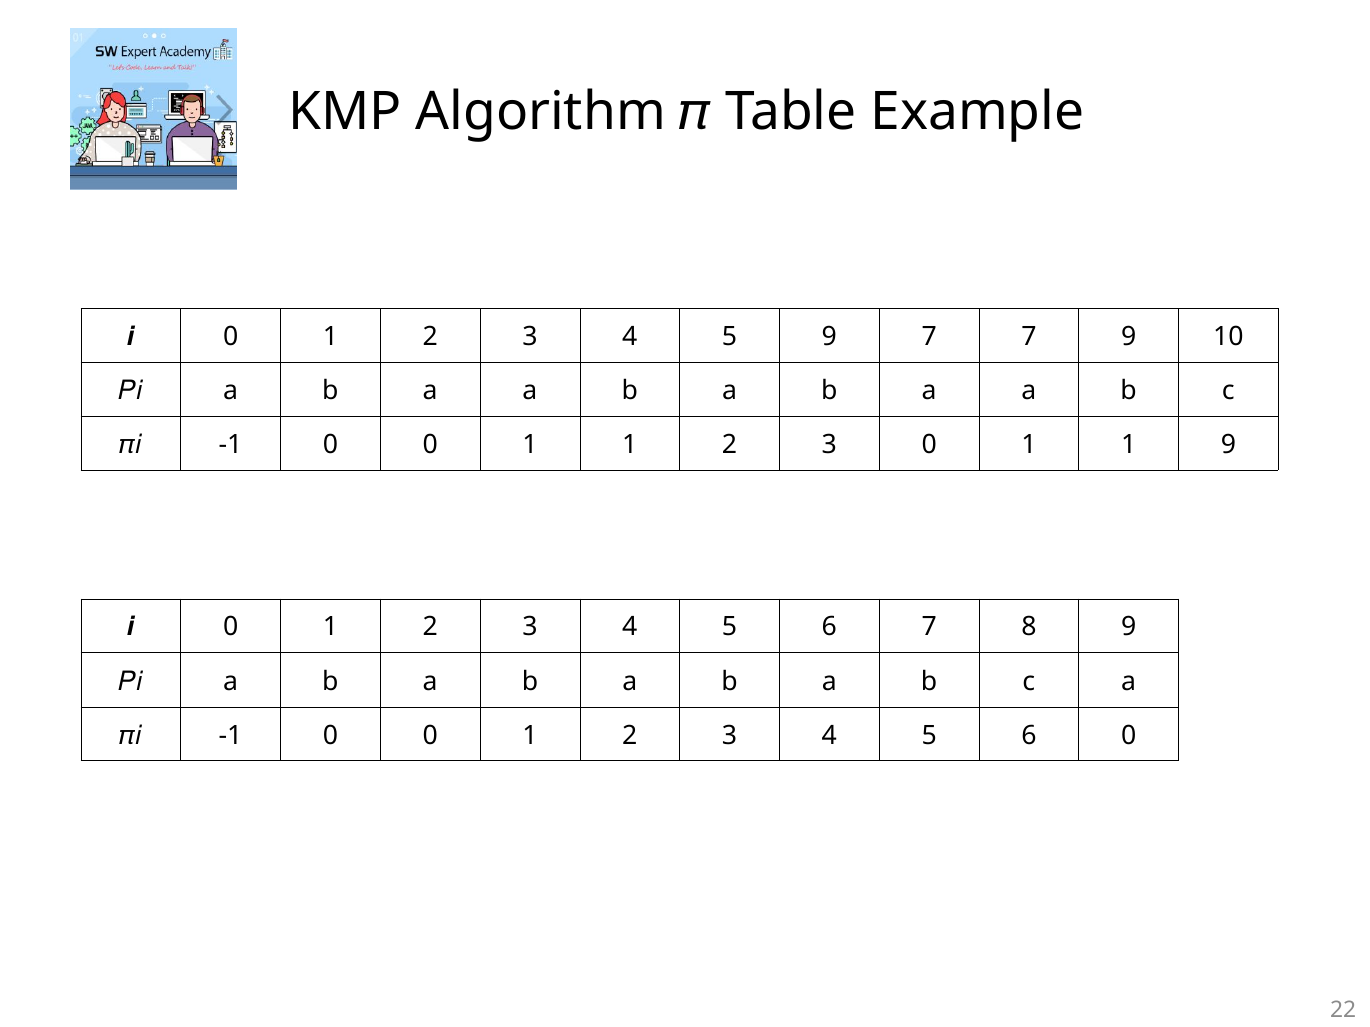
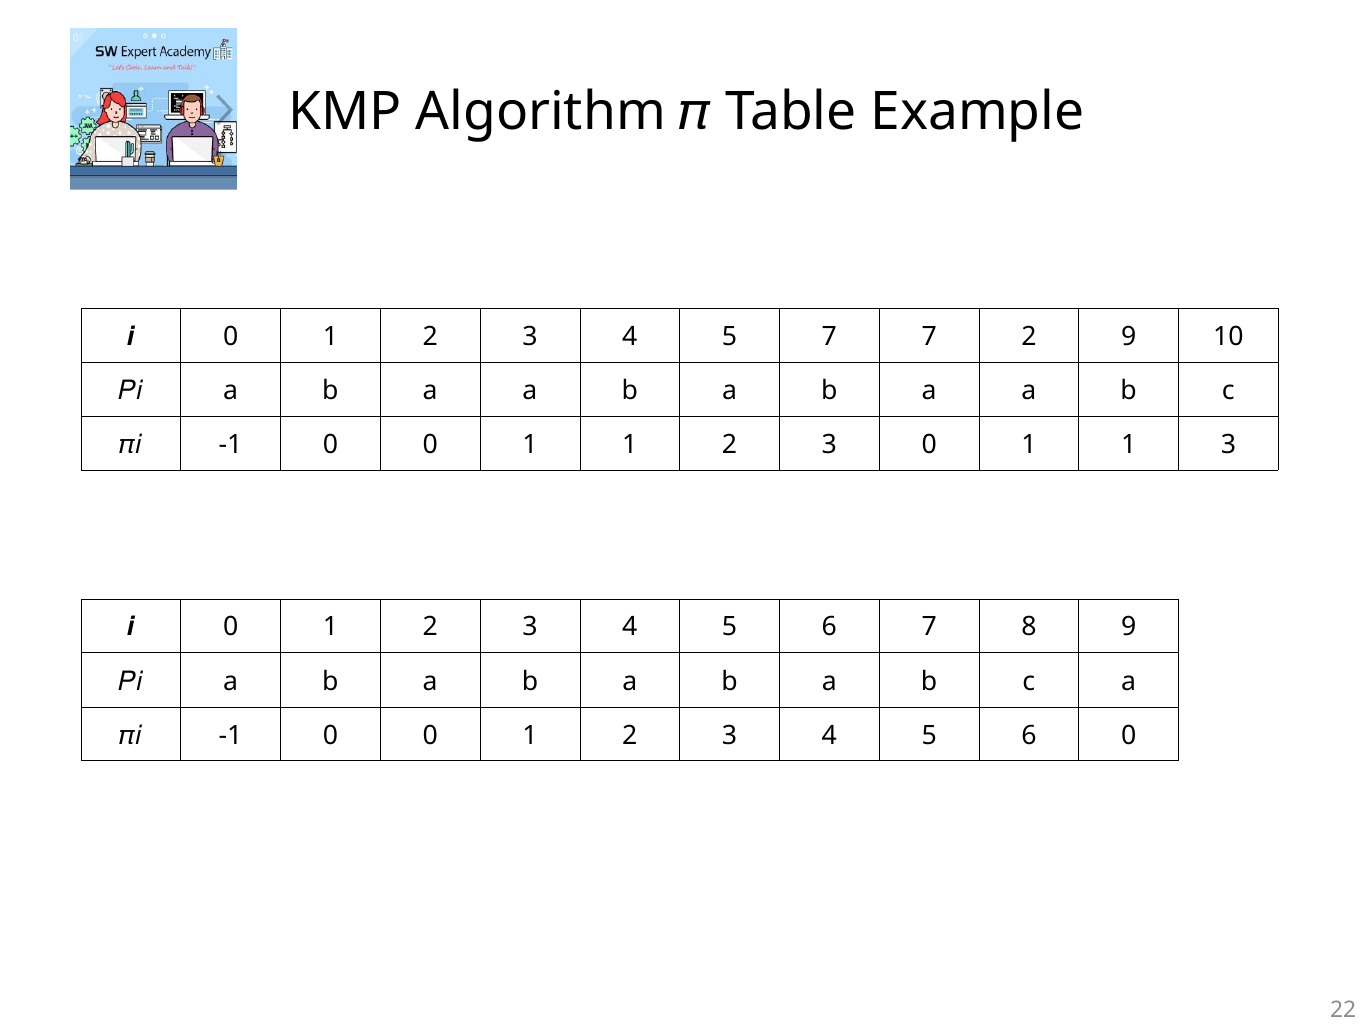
5 9: 9 -> 7
7 7: 7 -> 2
1 9: 9 -> 3
